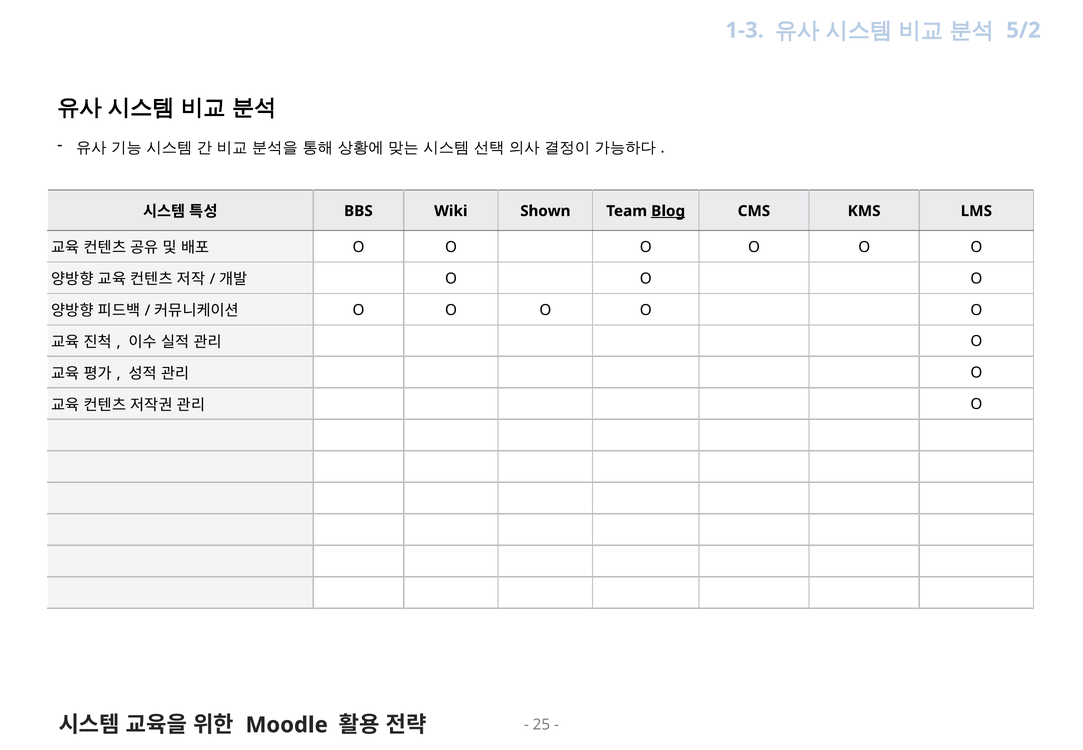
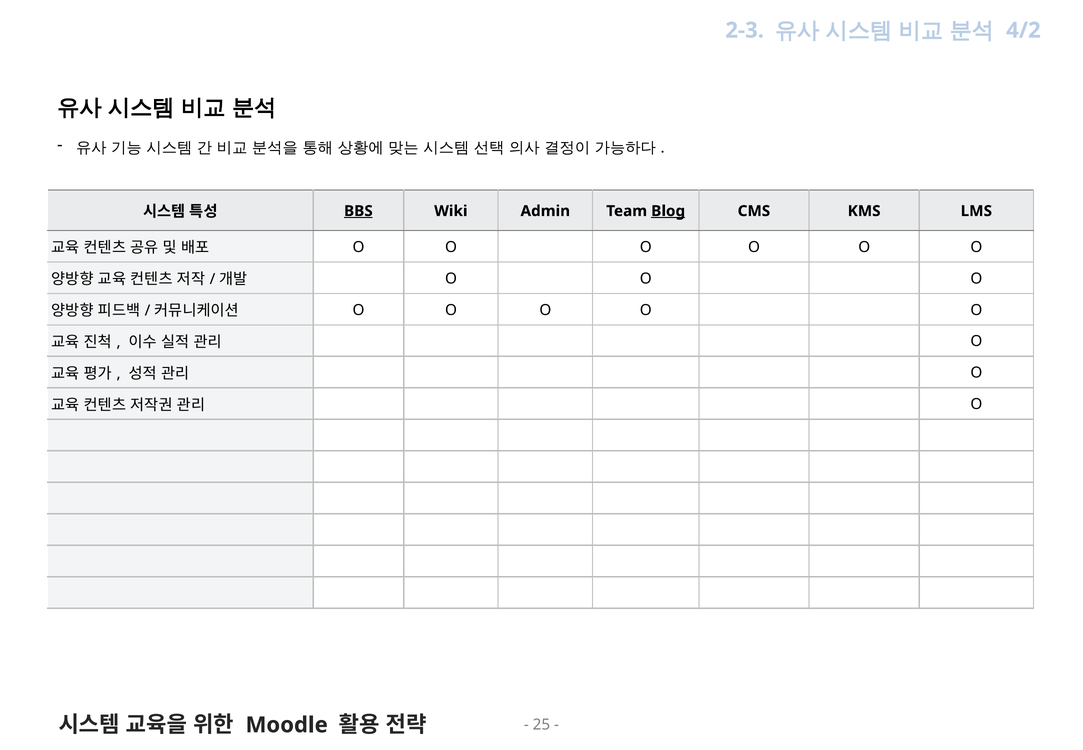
1-3: 1-3 -> 2-3
5/2: 5/2 -> 4/2
BBS underline: none -> present
Shown: Shown -> Admin
